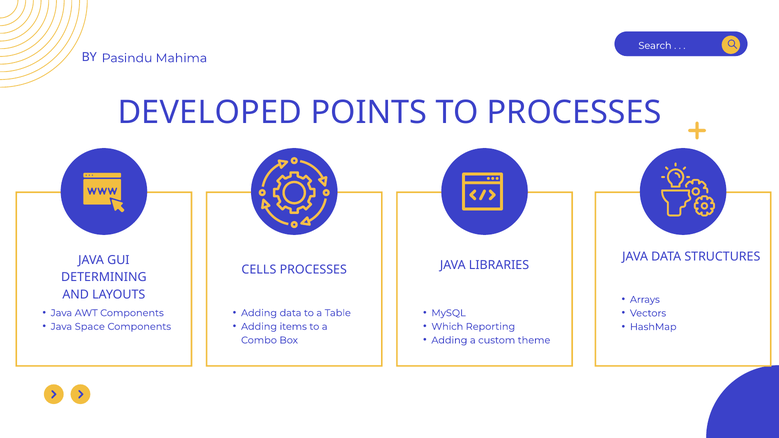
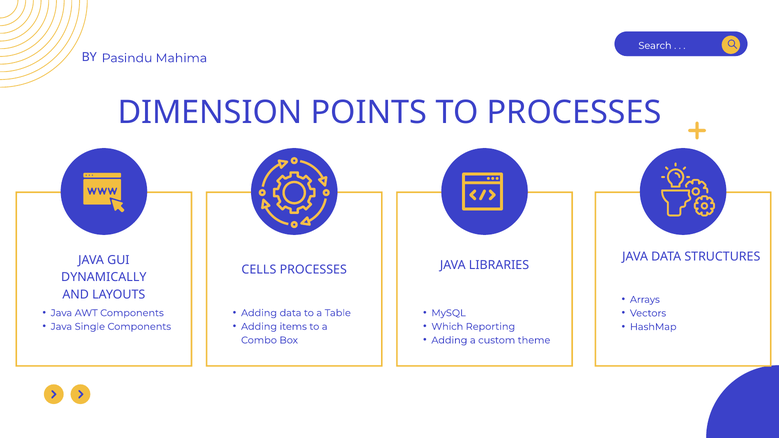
DEVELOPED: DEVELOPED -> DIMENSION
DETERMINING: DETERMINING -> DYNAMICALLY
Space: Space -> Single
